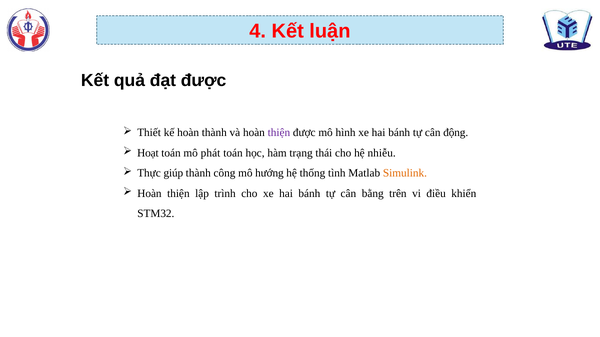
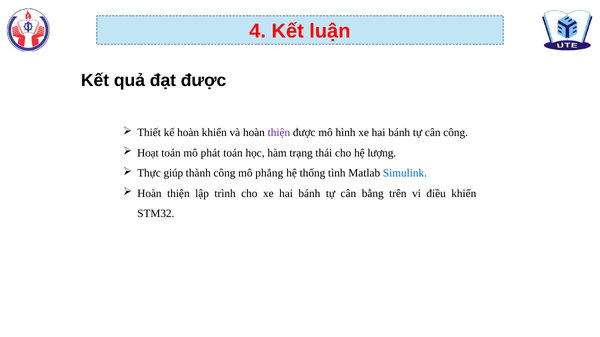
hoàn thành: thành -> khiển
cân động: động -> công
nhiễu: nhiễu -> lượng
hướng: hướng -> phẳng
Simulink colour: orange -> blue
